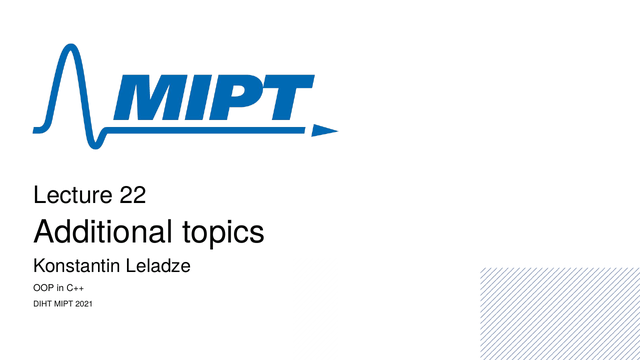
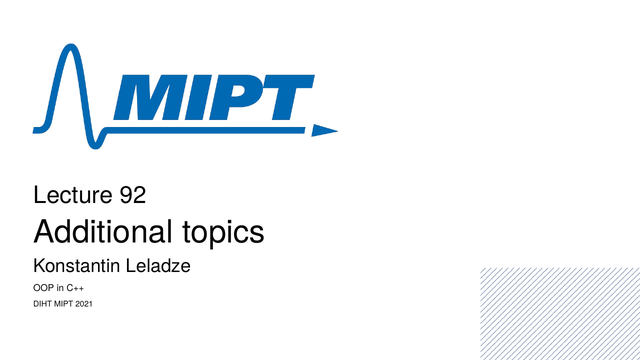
22: 22 -> 92
